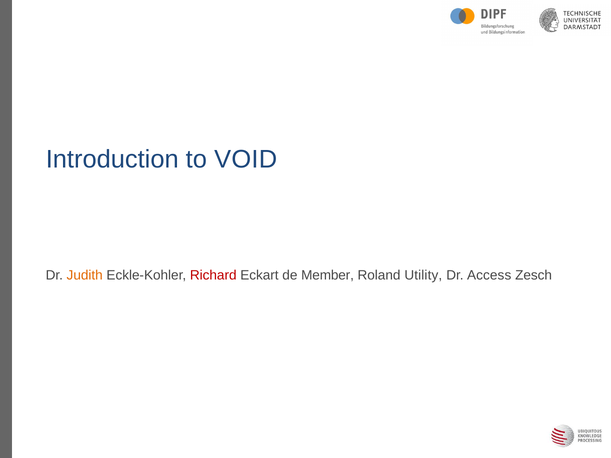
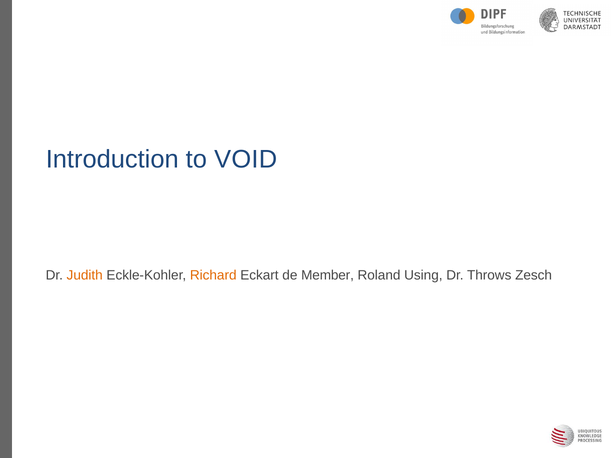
Richard colour: red -> orange
Utility: Utility -> Using
Access: Access -> Throws
